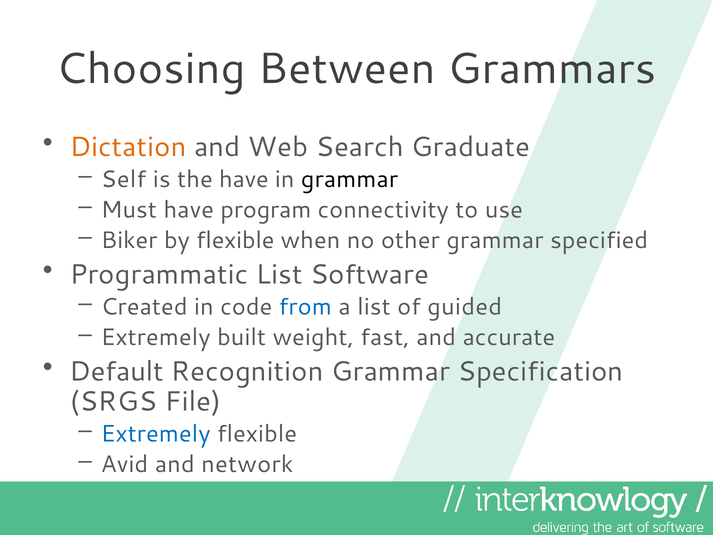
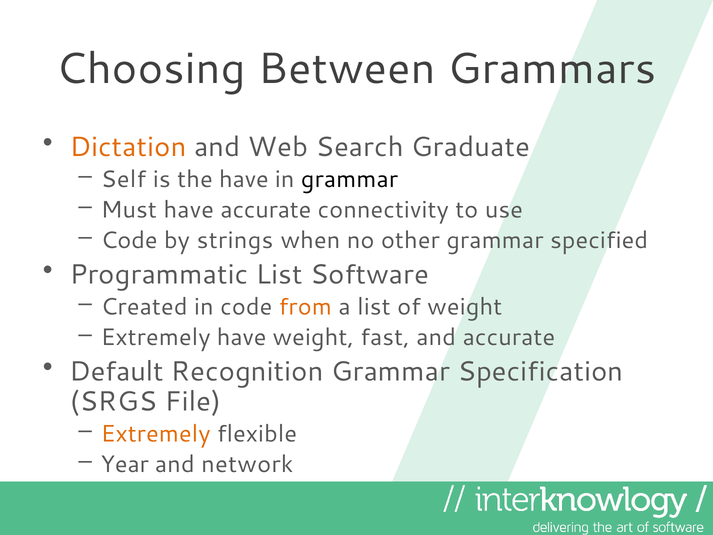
have program: program -> accurate
Biker at (129, 241): Biker -> Code
by flexible: flexible -> strings
from colour: blue -> orange
of guided: guided -> weight
Extremely built: built -> have
Extremely at (156, 434) colour: blue -> orange
Avid: Avid -> Year
